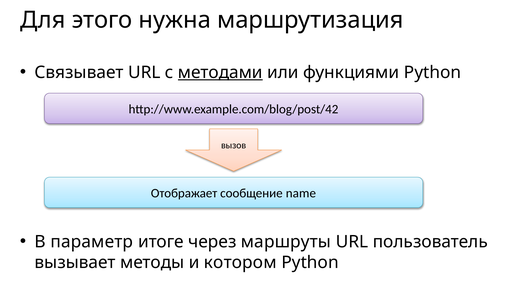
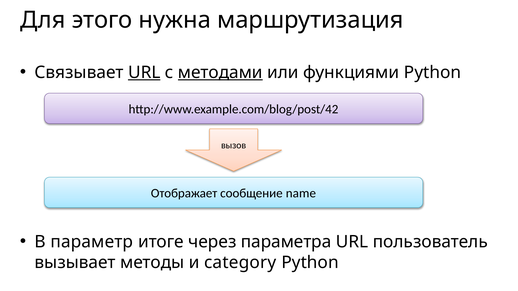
URL at (144, 72) underline: none -> present
маршруты: маршруты -> параметра
котором: котором -> category
